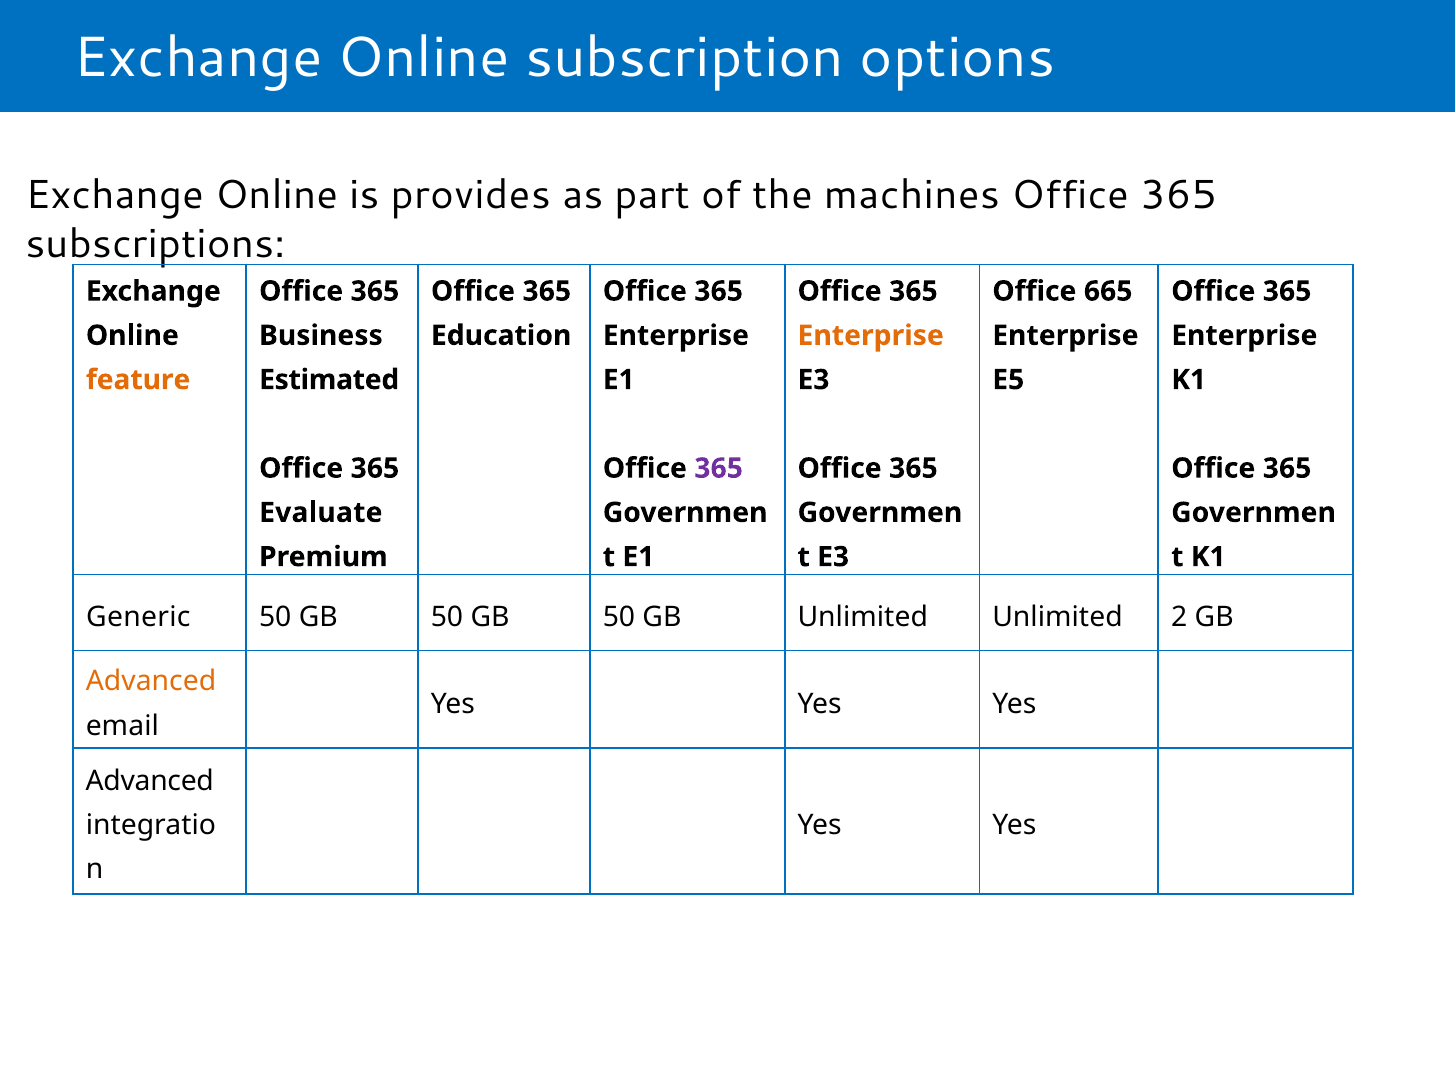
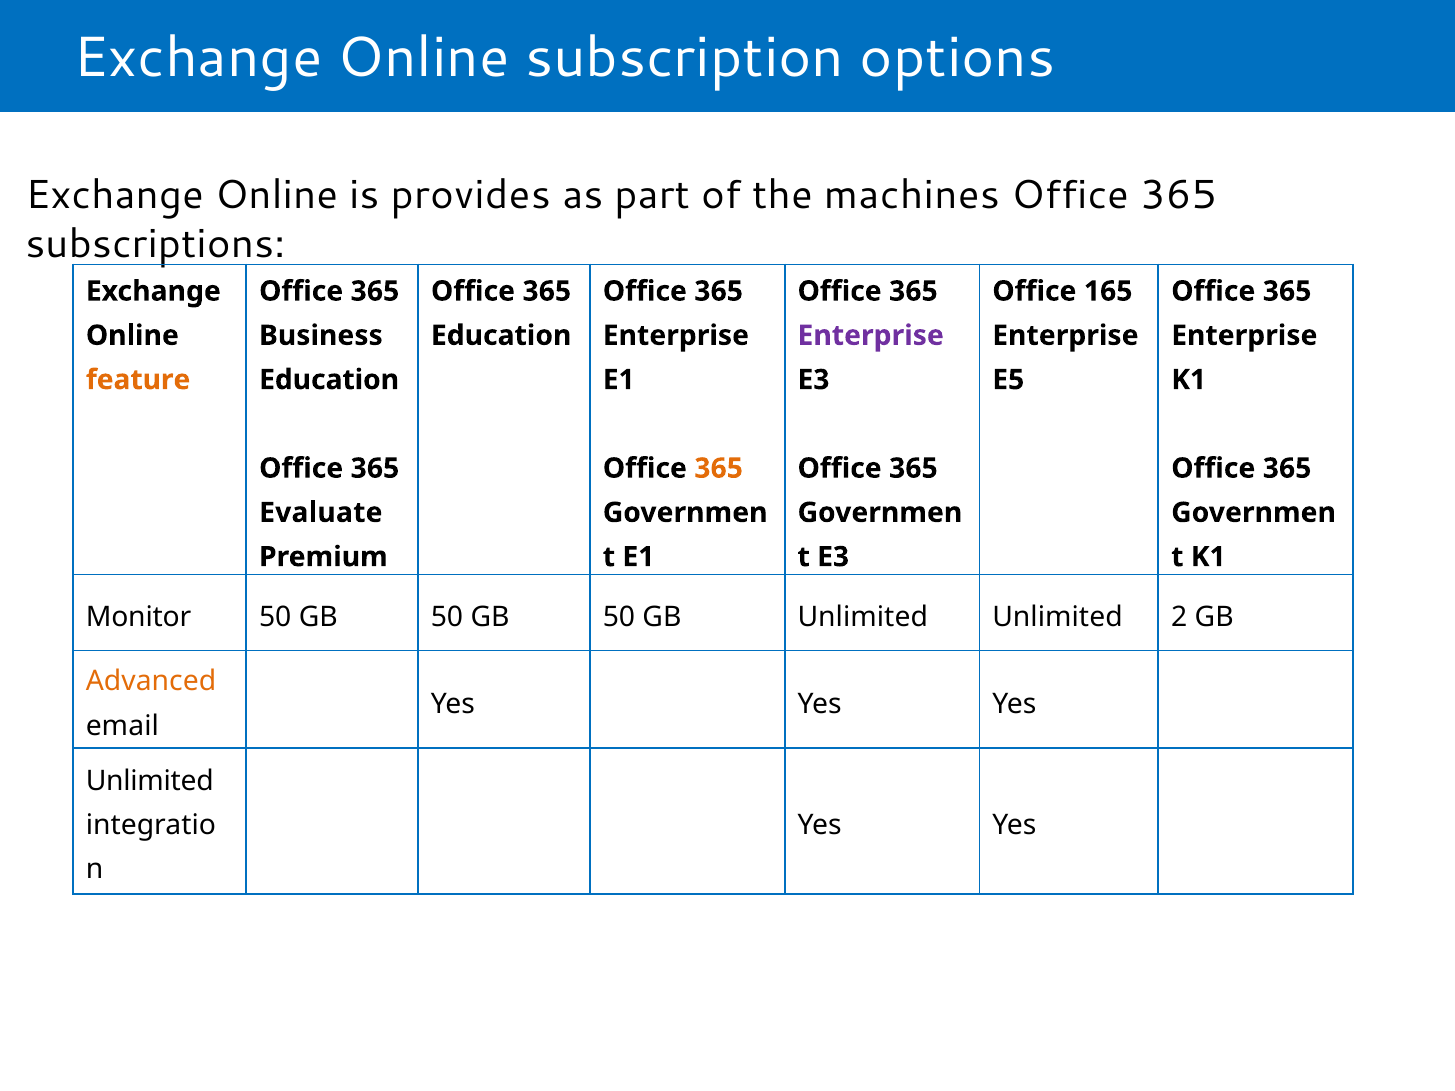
665: 665 -> 165
Enterprise at (871, 336) colour: orange -> purple
Estimated at (329, 380): Estimated -> Education
365 at (719, 468) colour: purple -> orange
Generic: Generic -> Monitor
Advanced at (150, 781): Advanced -> Unlimited
